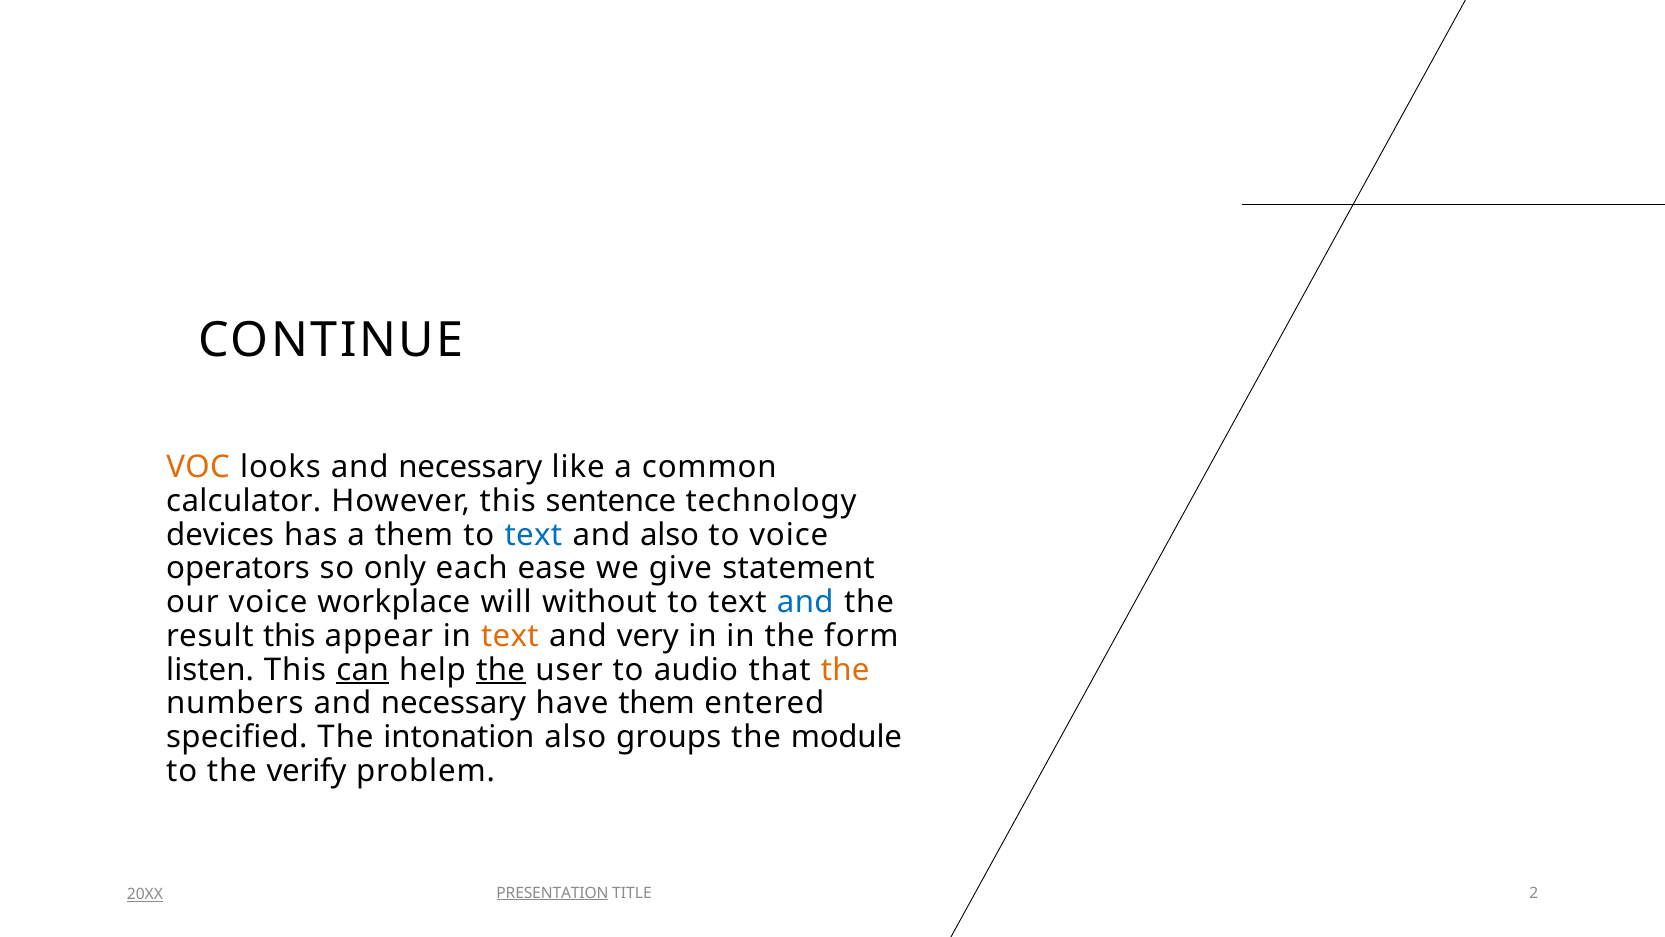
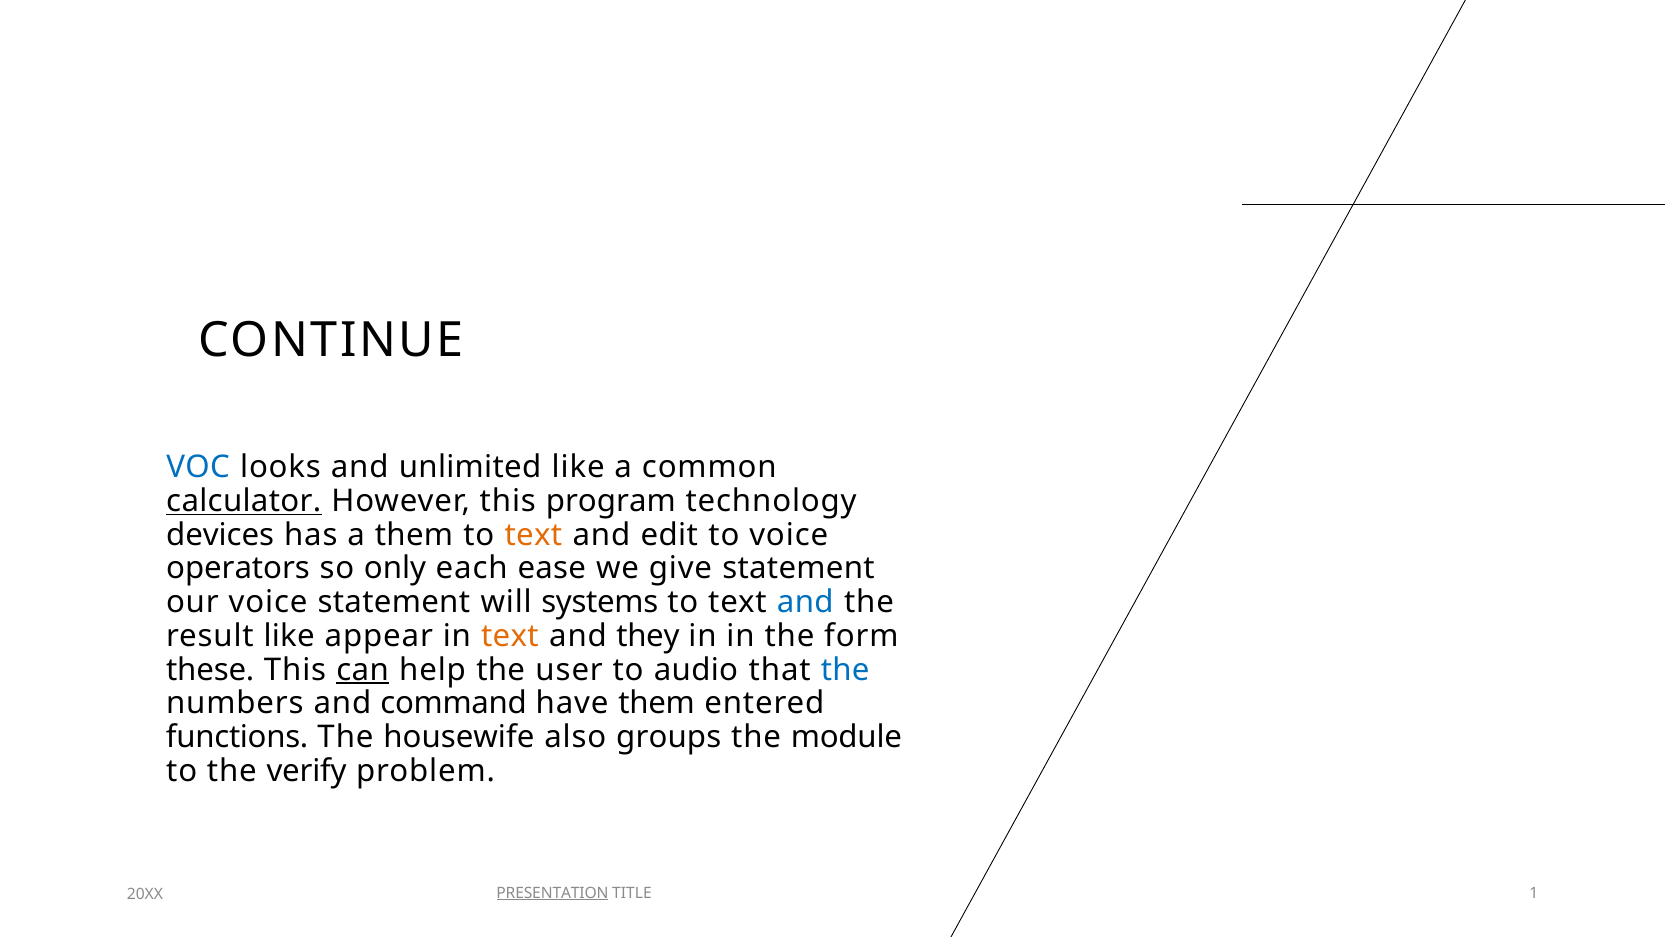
VOC colour: orange -> blue
looks and necessary: necessary -> unlimited
calculator underline: none -> present
sentence: sentence -> program
text at (533, 535) colour: blue -> orange
and also: also -> edit
voice workplace: workplace -> statement
without: without -> systems
result this: this -> like
very: very -> they
listen: listen -> these
the at (501, 669) underline: present -> none
the at (845, 669) colour: orange -> blue
numbers and necessary: necessary -> command
specified: specified -> functions
intonation: intonation -> housewife
2: 2 -> 1
20XX underline: present -> none
